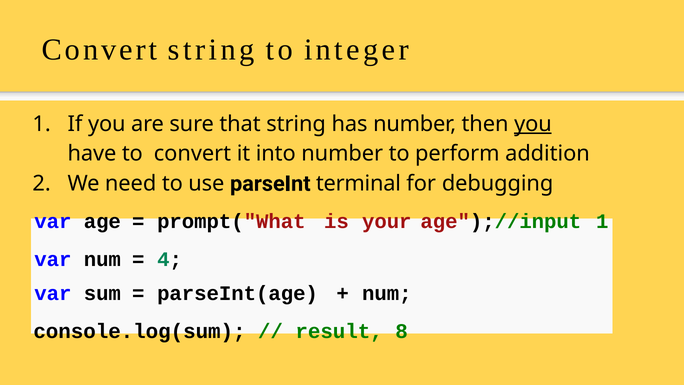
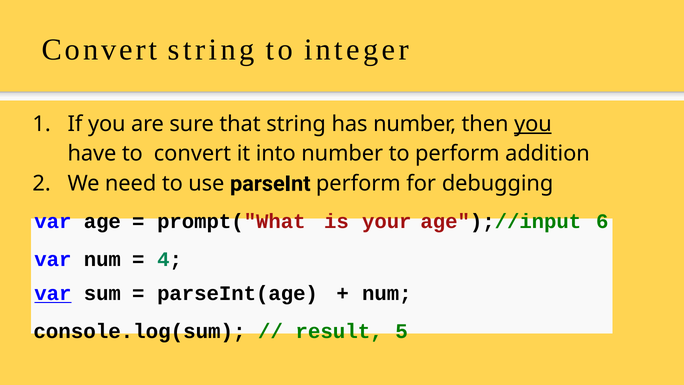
parseInt terminal: terminal -> perform
age");//input 1: 1 -> 6
var at (53, 293) underline: none -> present
8: 8 -> 5
